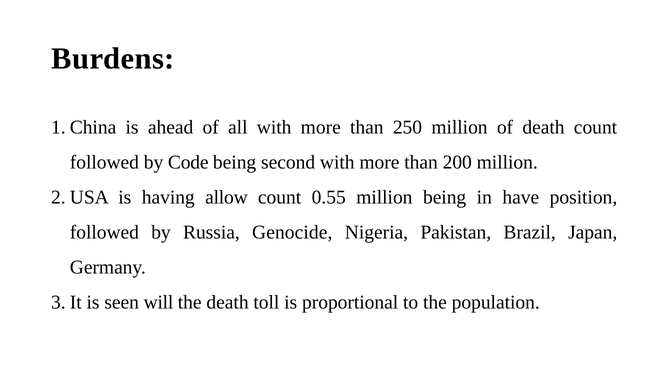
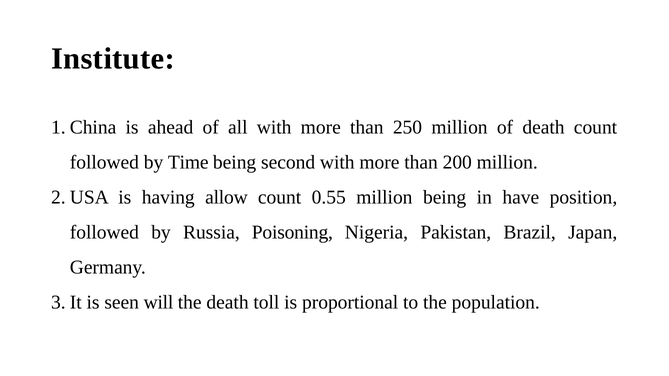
Burdens: Burdens -> Institute
Code: Code -> Time
Genocide: Genocide -> Poisoning
